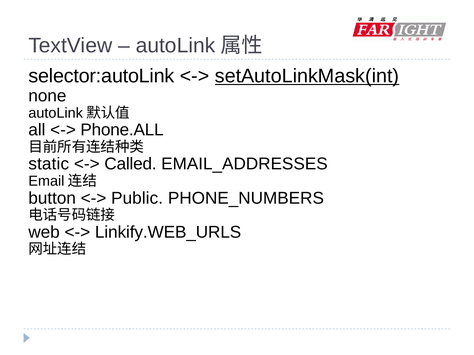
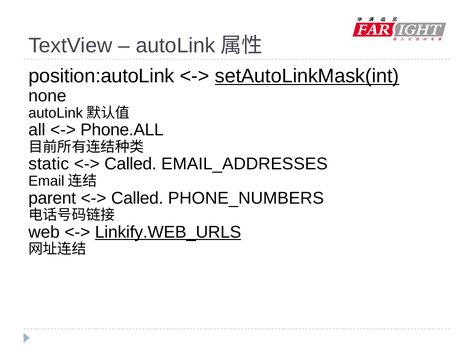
selector:autoLink: selector:autoLink -> position:autoLink
button: button -> parent
Public at (137, 198): Public -> Called
Linkify.WEB_URLS underline: none -> present
